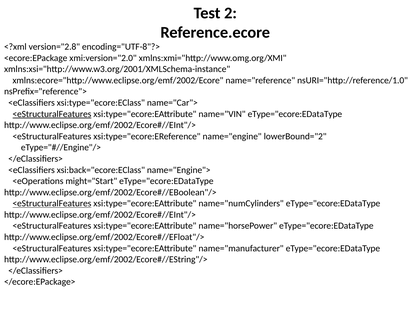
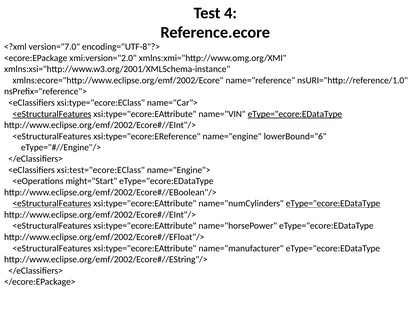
2: 2 -> 4
version="2.8: version="2.8 -> version="7.0
eType="ecore:EDataType at (295, 114) underline: none -> present
lowerBound="2: lowerBound="2 -> lowerBound="6
xsi:back="ecore:EClass: xsi:back="ecore:EClass -> xsi:test="ecore:EClass
eType="ecore:EDataType at (333, 204) underline: none -> present
